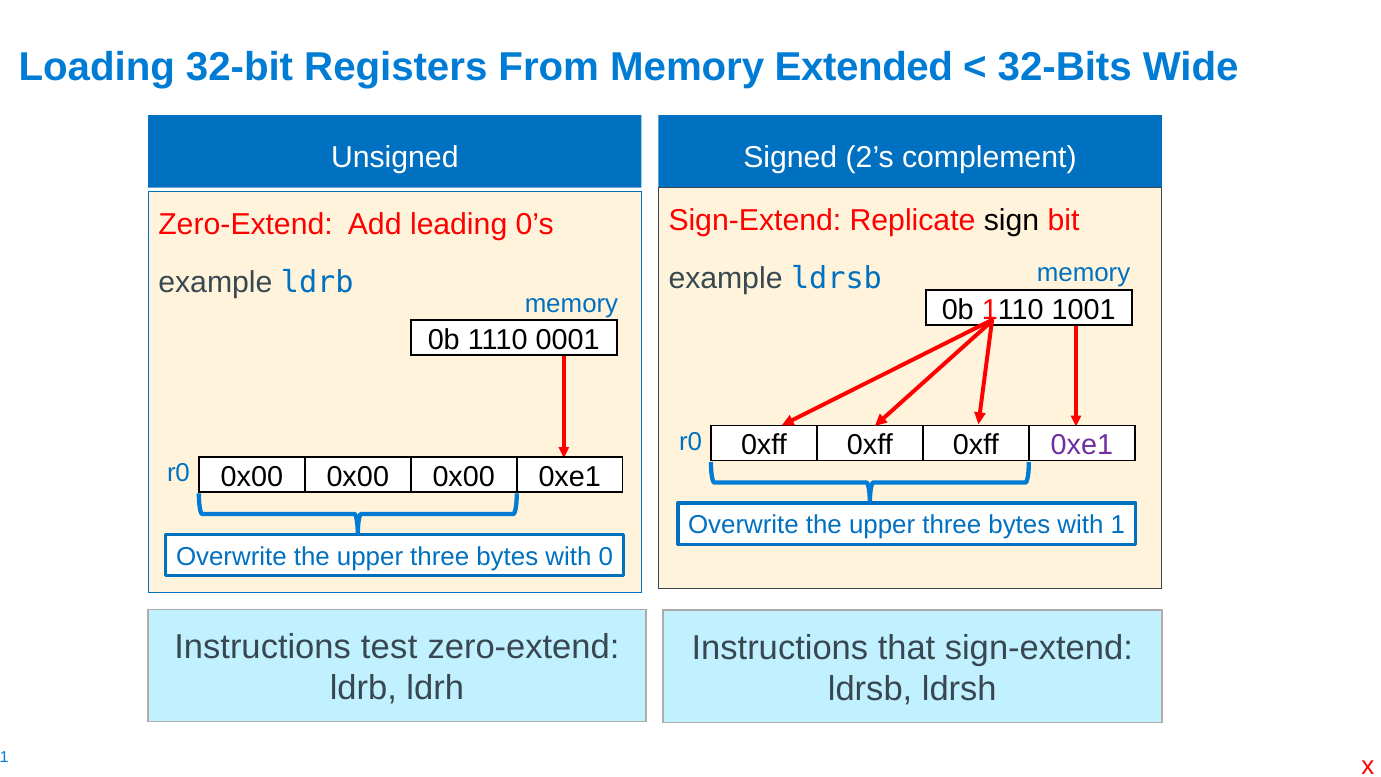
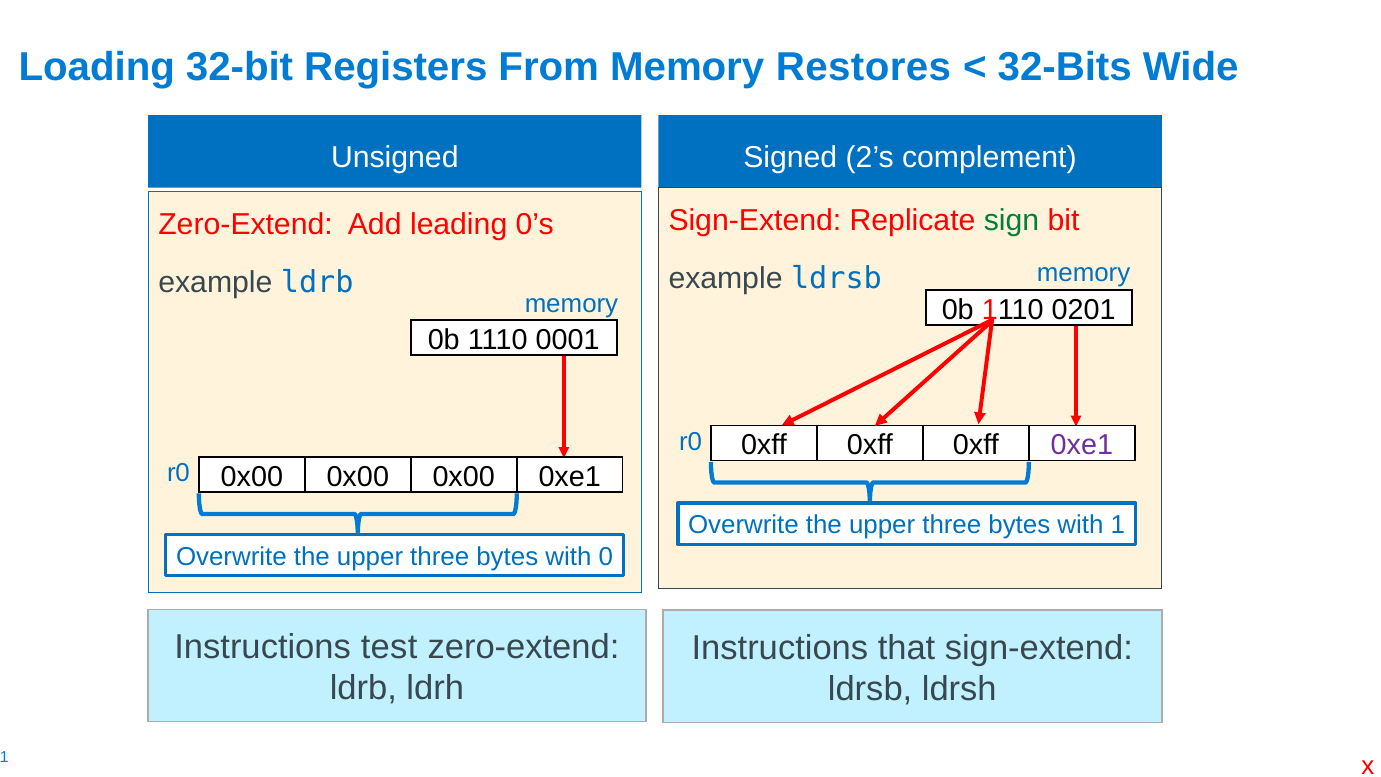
Extended: Extended -> Restores
sign colour: black -> green
1001: 1001 -> 0201
